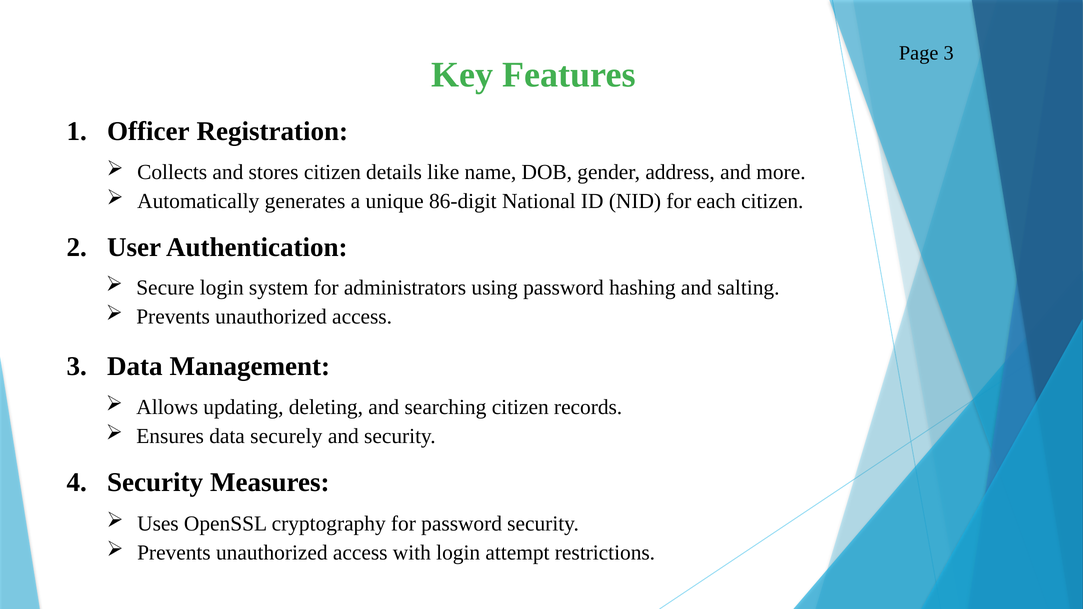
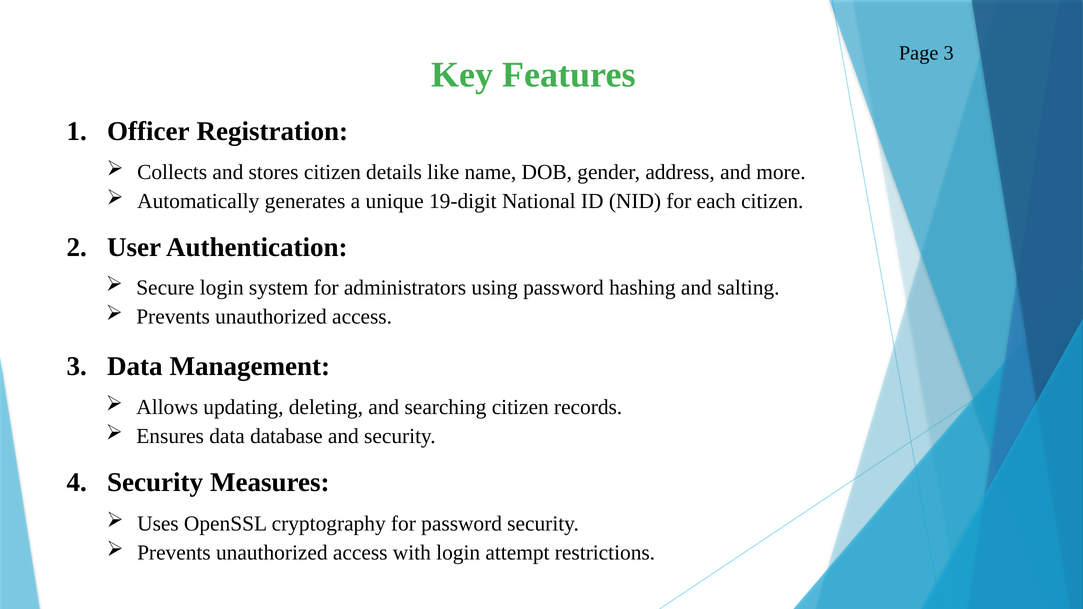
86-digit: 86-digit -> 19-digit
securely: securely -> database
